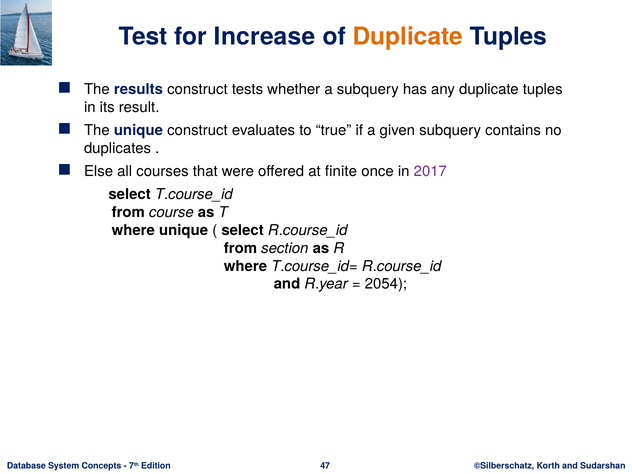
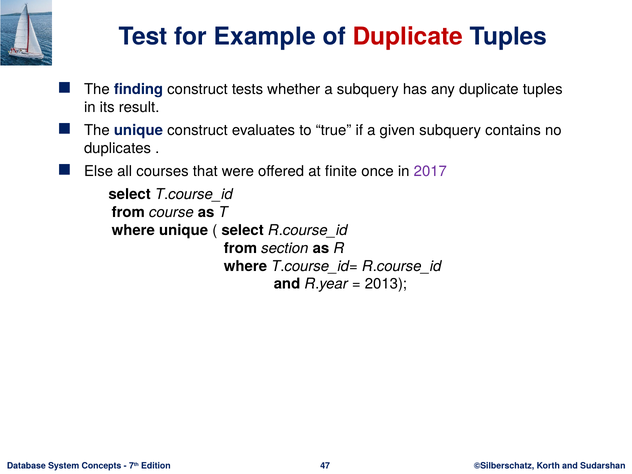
Increase: Increase -> Example
Duplicate at (408, 36) colour: orange -> red
results: results -> finding
2054: 2054 -> 2013
